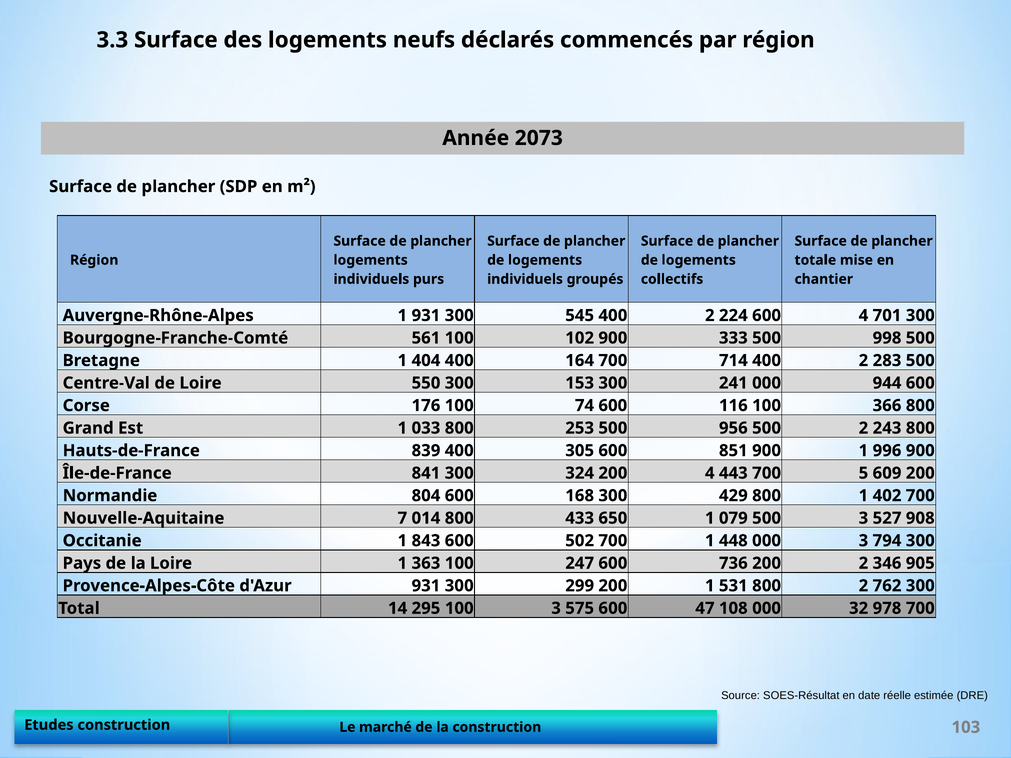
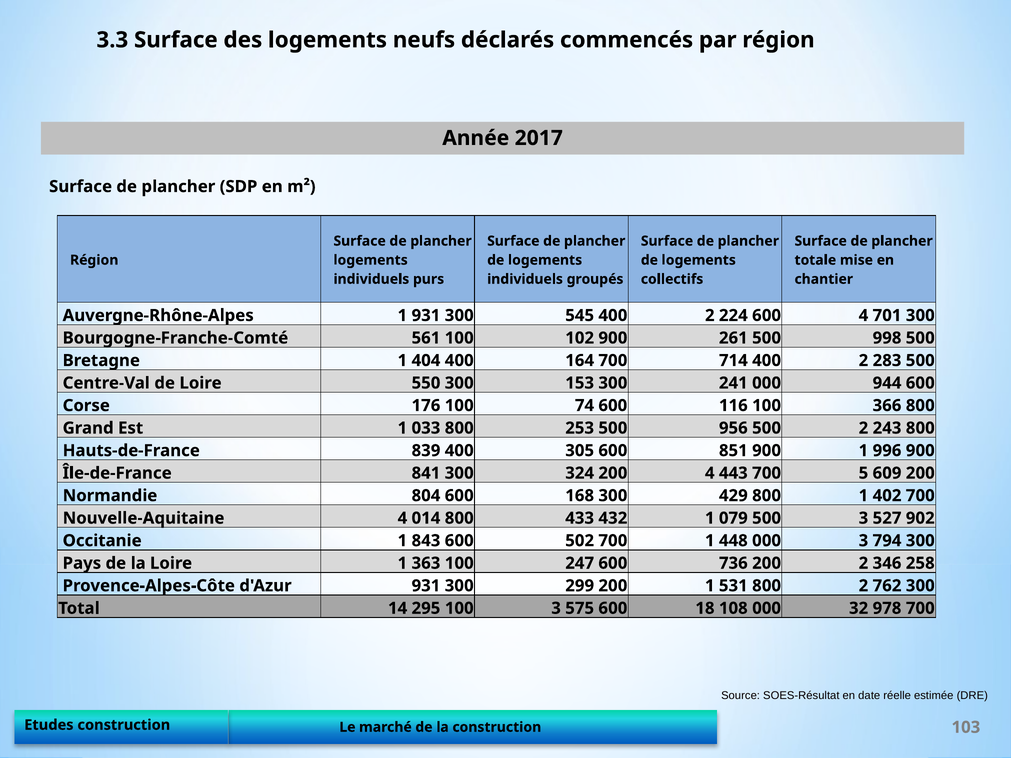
2073: 2073 -> 2017
333: 333 -> 261
Nouvelle-Aquitaine 7: 7 -> 4
650: 650 -> 432
908: 908 -> 902
905: 905 -> 258
47: 47 -> 18
